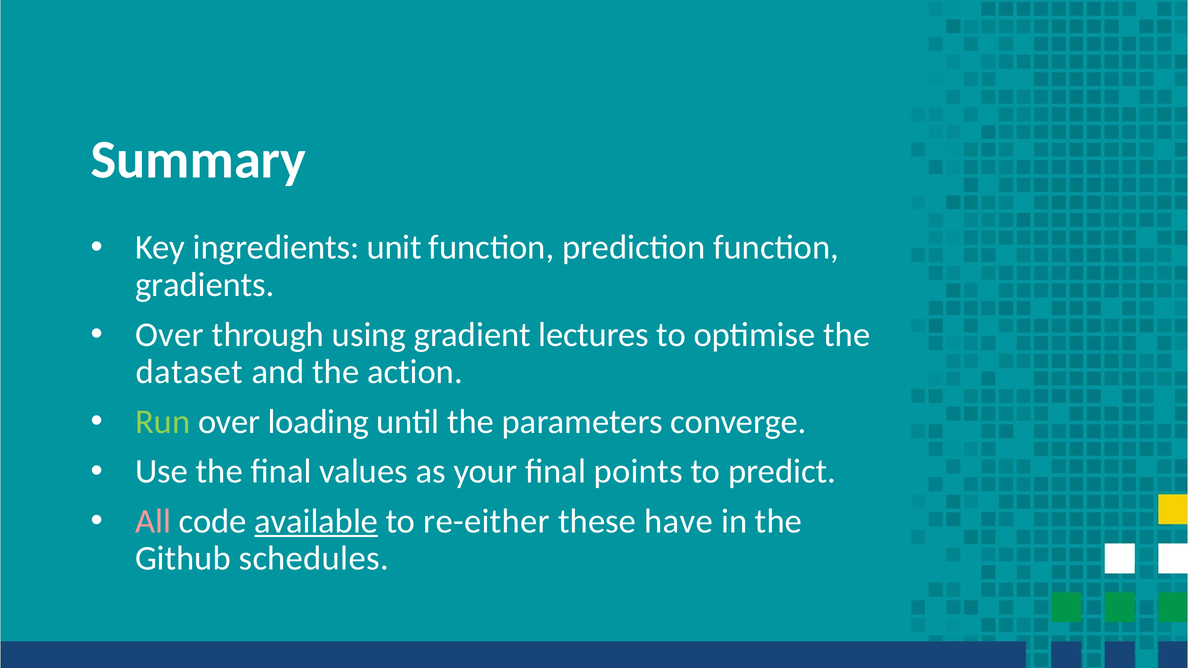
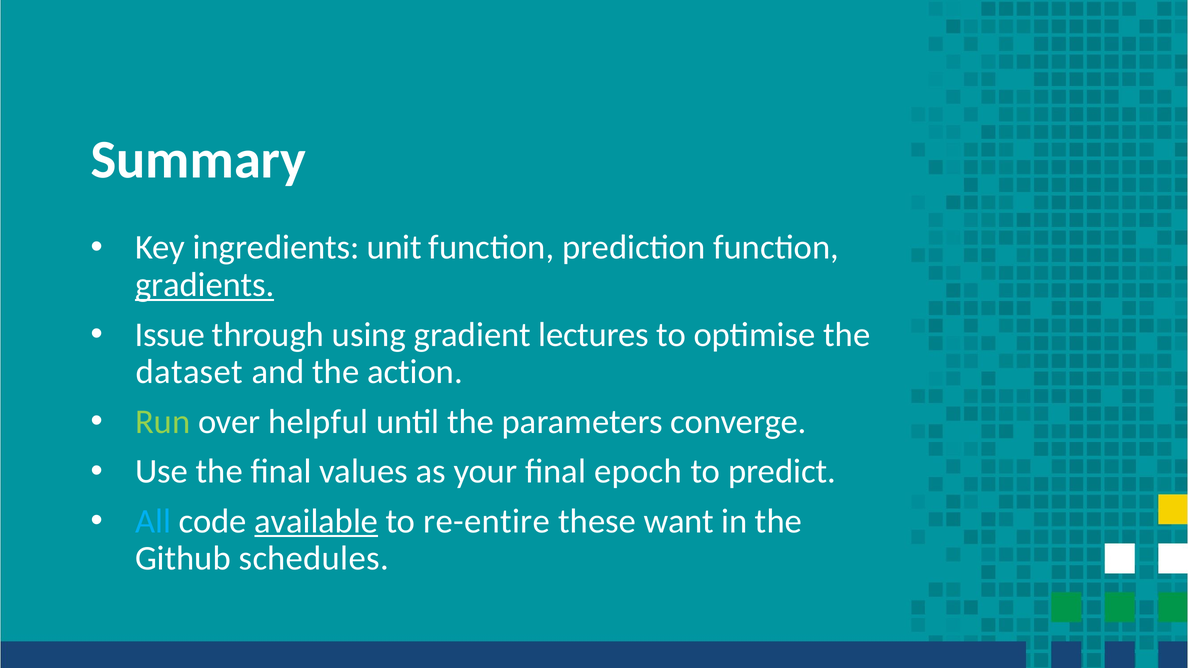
gradients underline: none -> present
Over at (170, 335): Over -> Issue
loading: loading -> helpful
points: points -> epoch
All colour: pink -> light blue
re-either: re-either -> re-entire
have: have -> want
